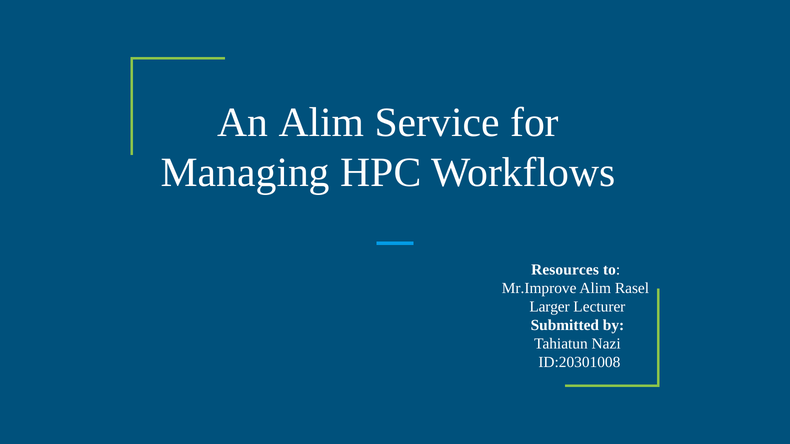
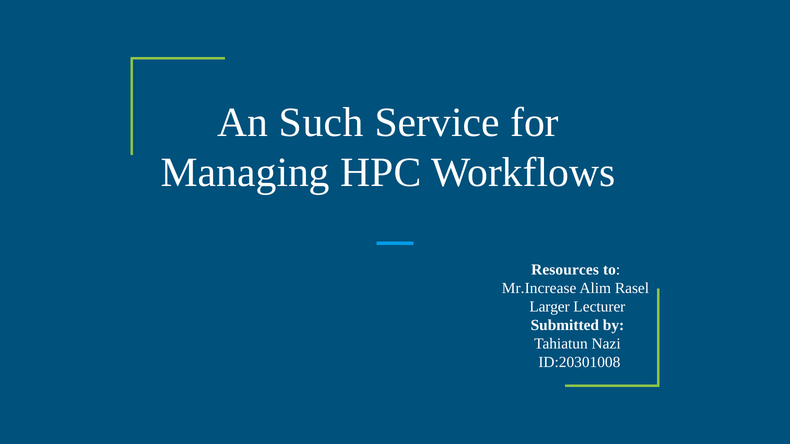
An Alim: Alim -> Such
Mr.Improve: Mr.Improve -> Mr.Increase
